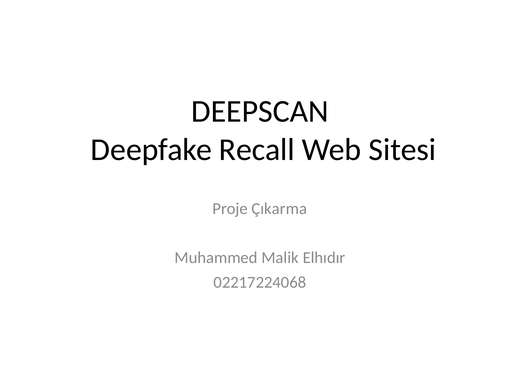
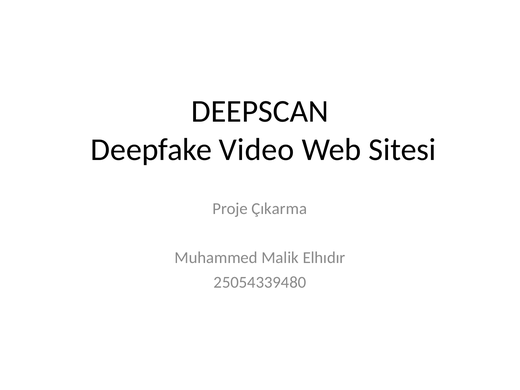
Recall: Recall -> Video
02217224068: 02217224068 -> 25054339480
